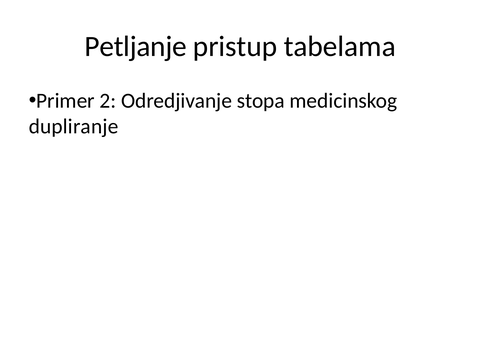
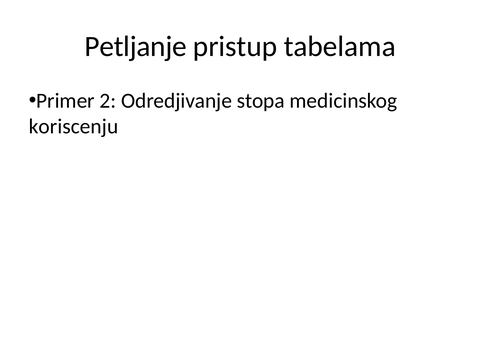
dupliranje: dupliranje -> koriscenju
